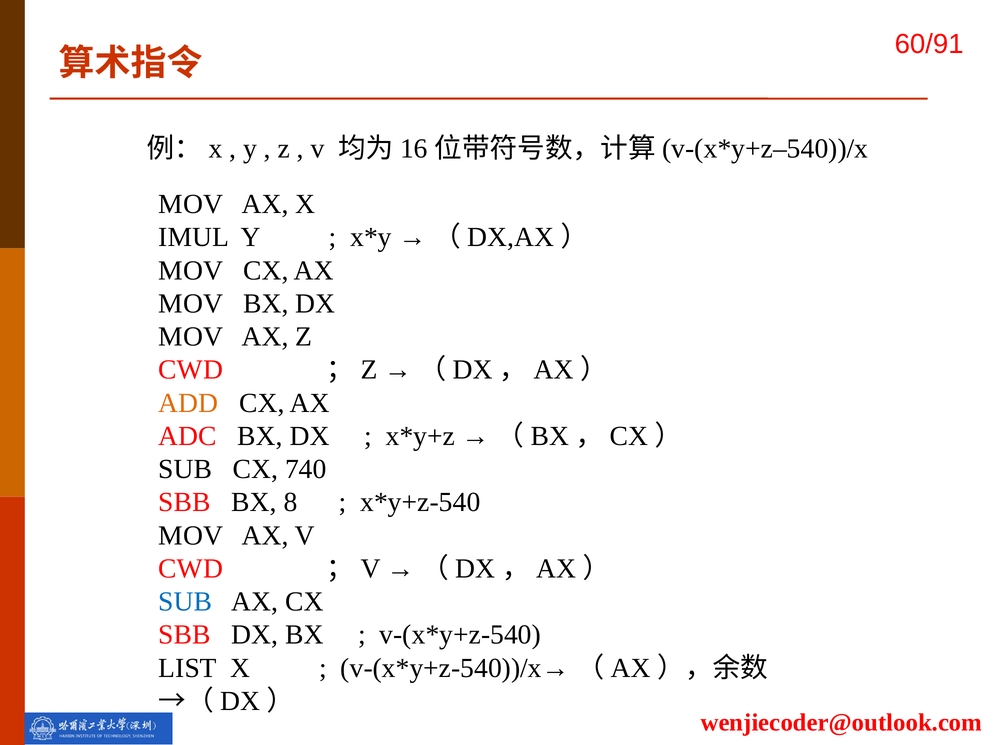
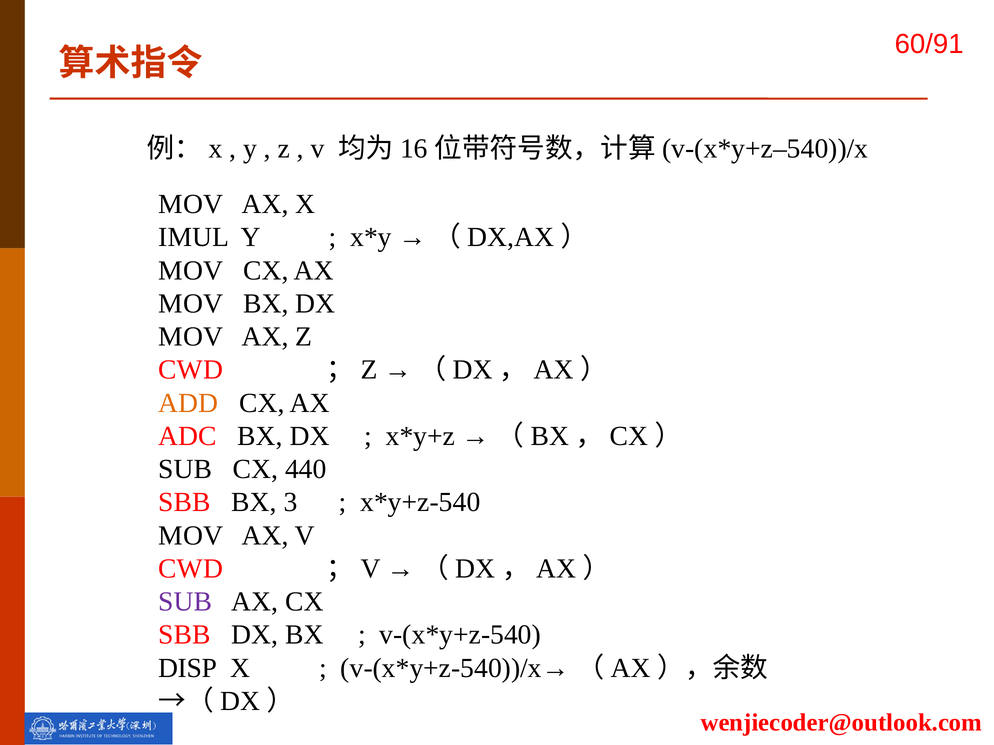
740: 740 -> 440
8: 8 -> 3
SUB at (185, 602) colour: blue -> purple
LIST: LIST -> DISP
